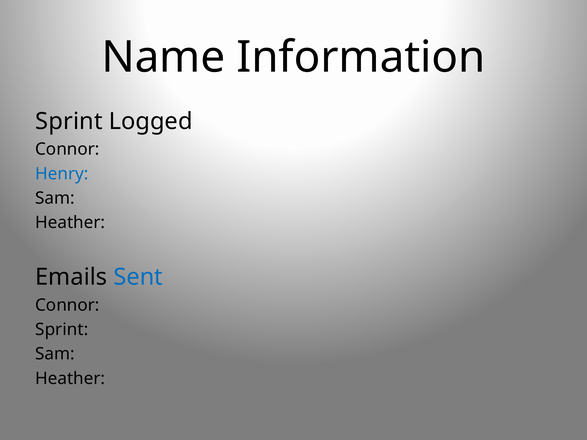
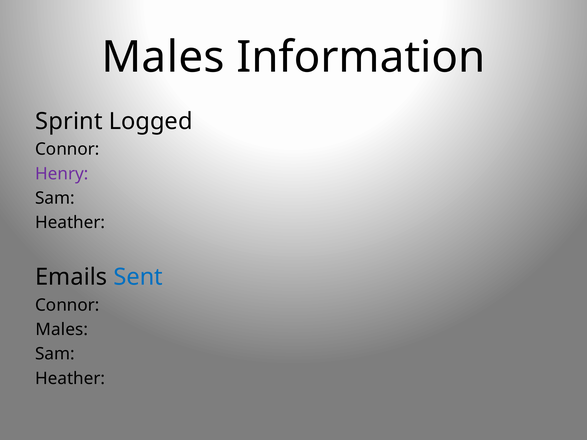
Name at (163, 57): Name -> Males
Henry colour: blue -> purple
Sprint at (62, 330): Sprint -> Males
